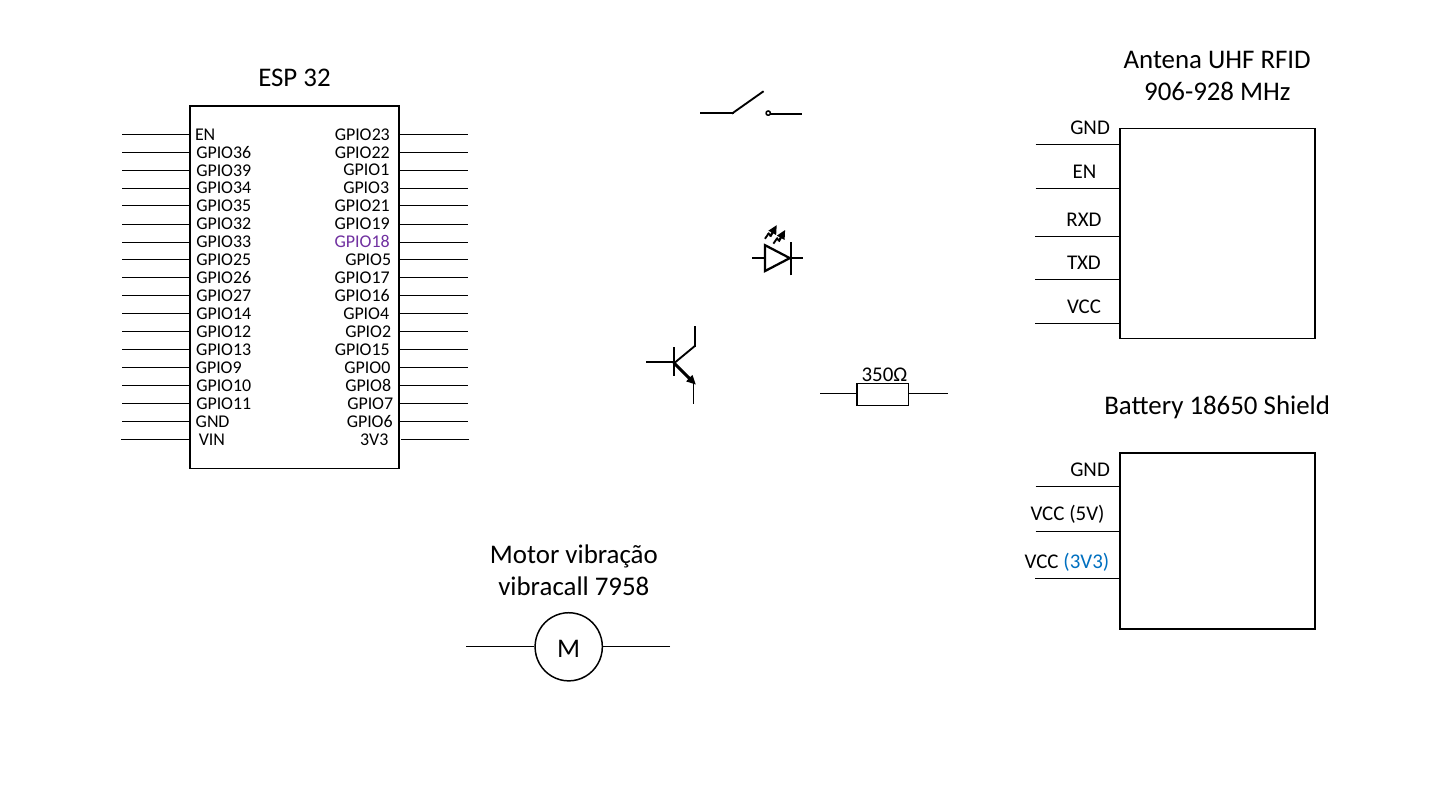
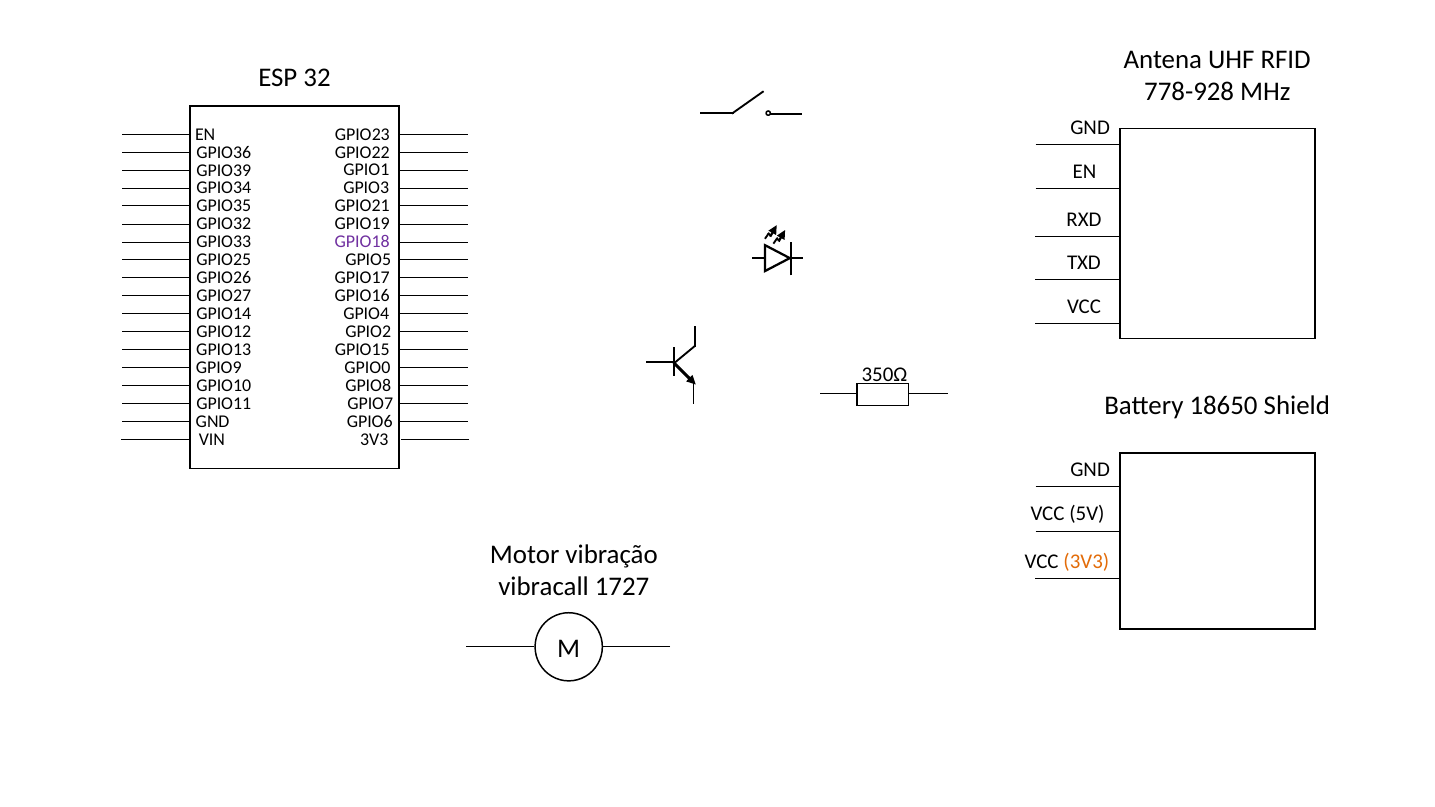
906-928: 906-928 -> 778-928
3V3 at (1086, 562) colour: blue -> orange
7958: 7958 -> 1727
